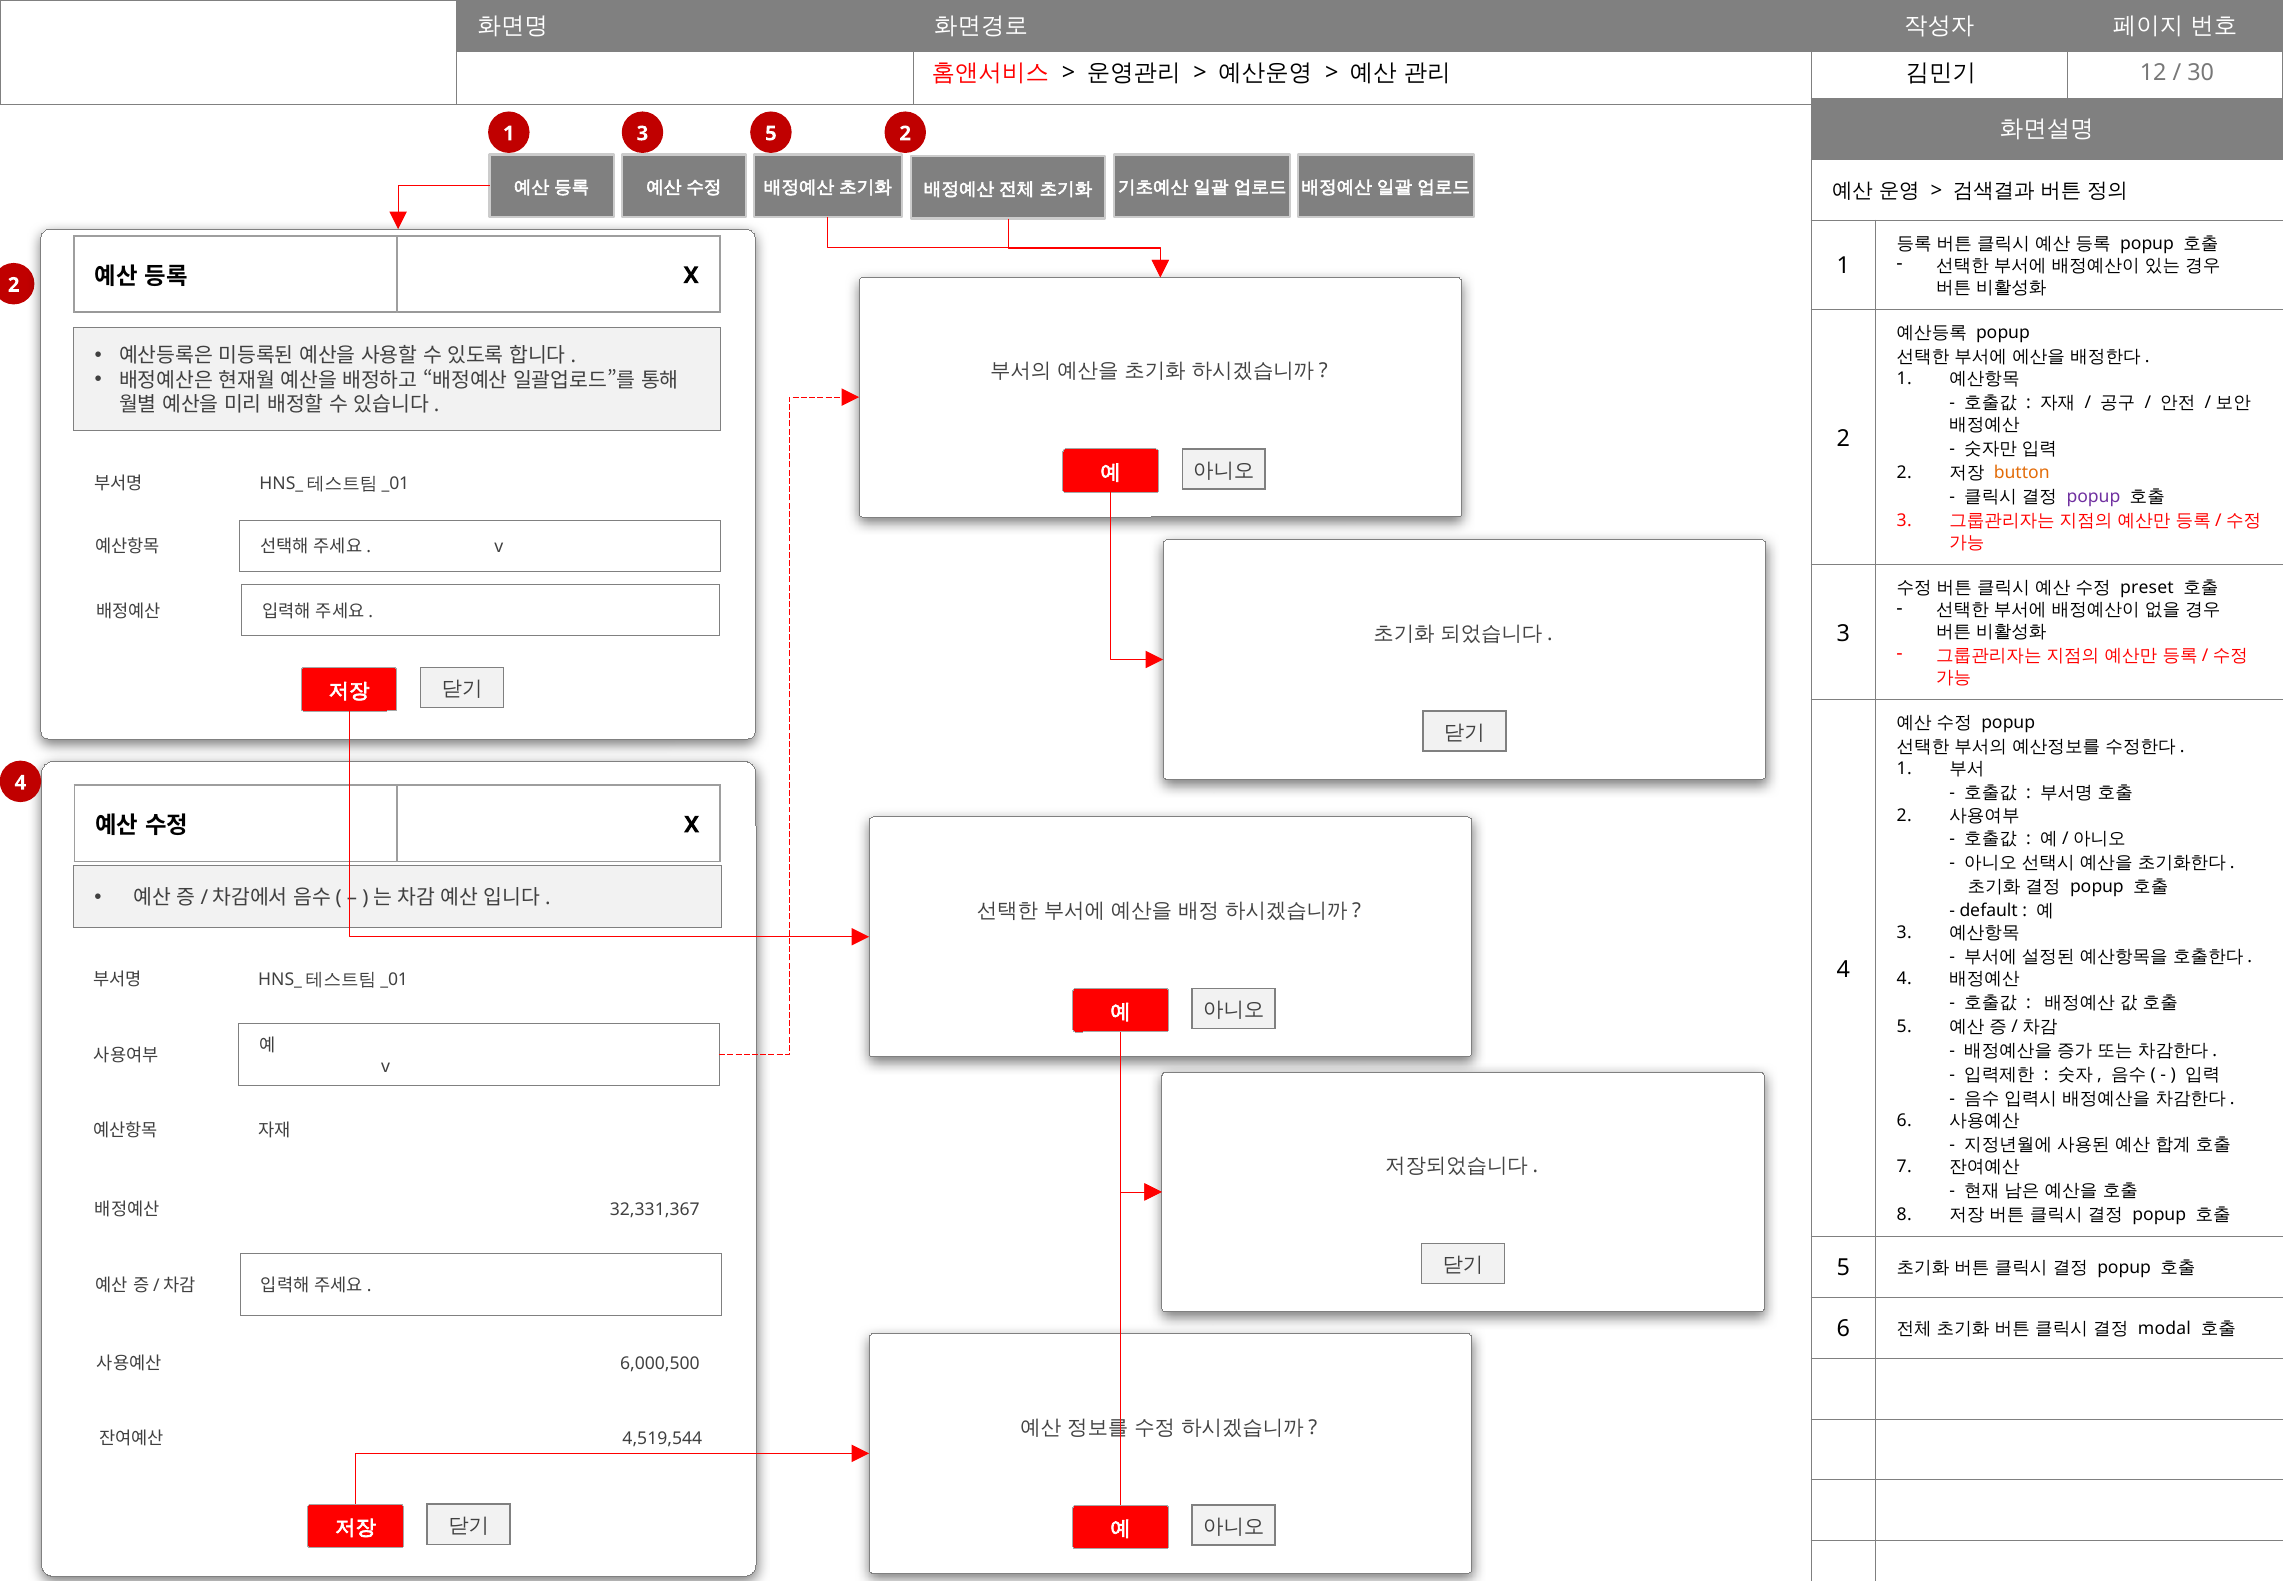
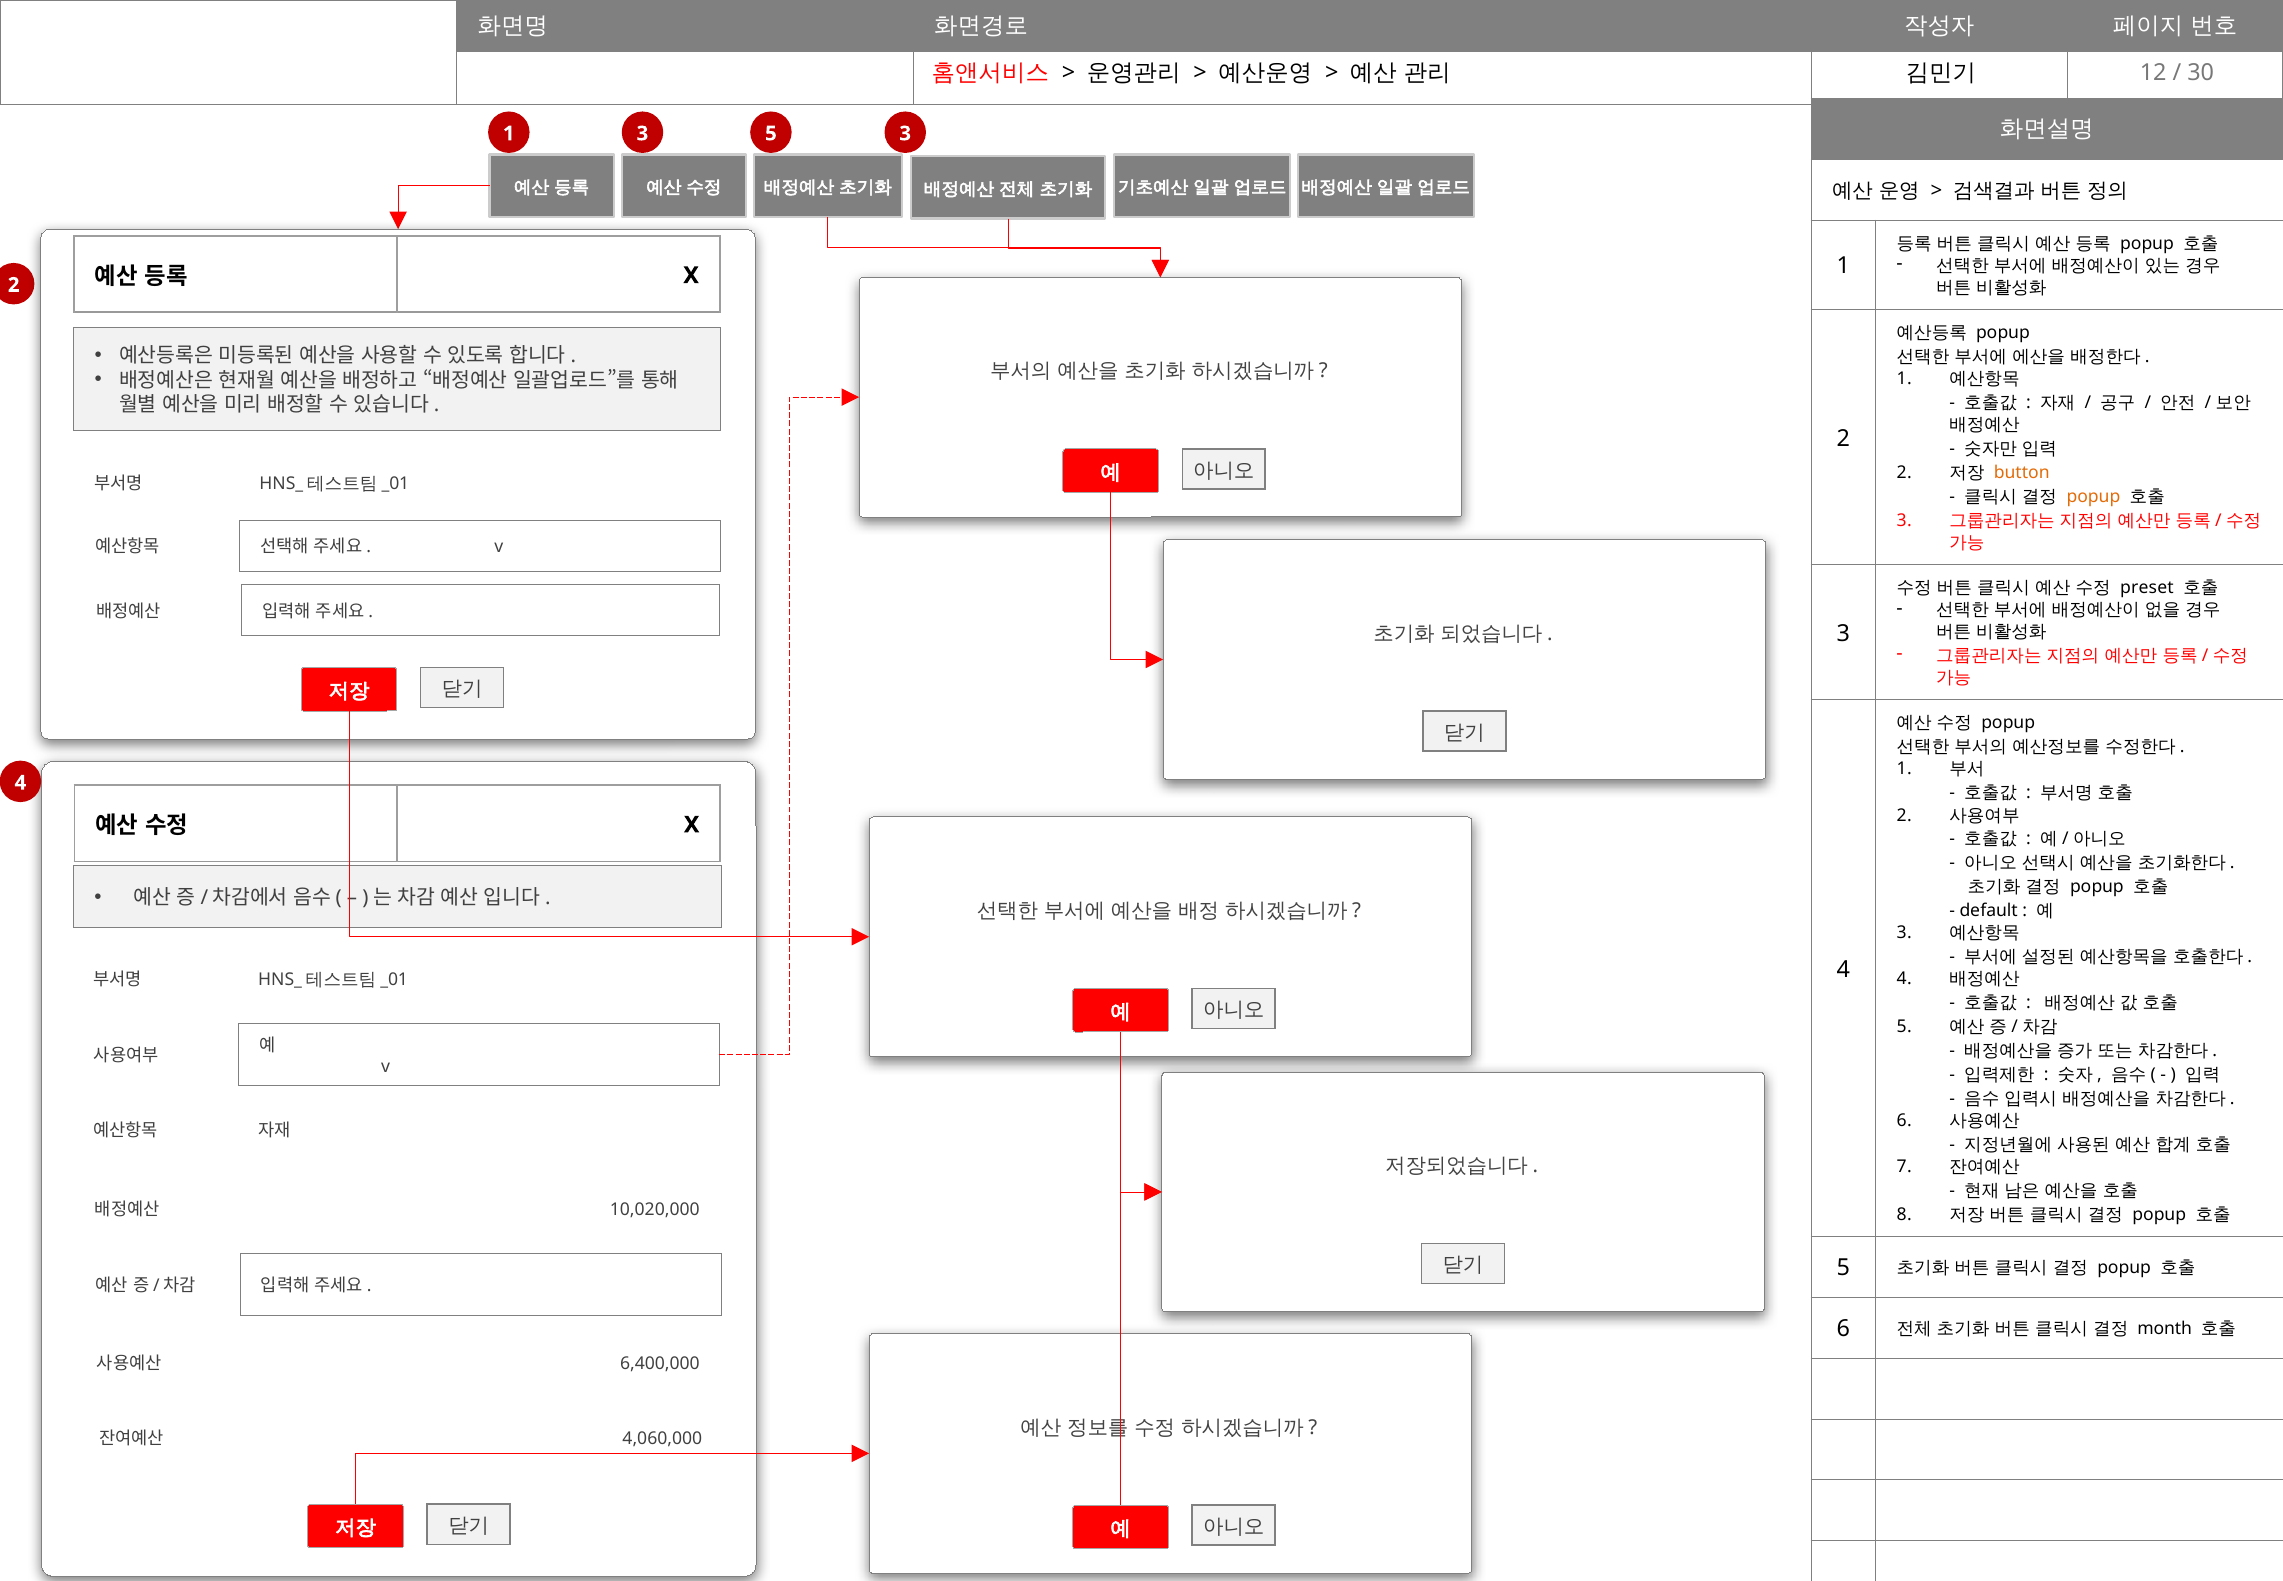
5 2: 2 -> 3
popup at (2093, 496) colour: purple -> orange
32,331,367: 32,331,367 -> 10,020,000
modal: modal -> month
6,000,500: 6,000,500 -> 6,400,000
4,519,544: 4,519,544 -> 4,060,000
